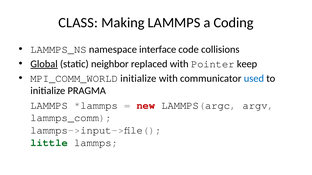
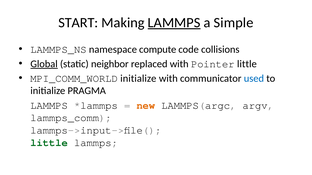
CLASS: CLASS -> START
LAMMPS at (174, 23) underline: none -> present
Coding: Coding -> Simple
interface: interface -> compute
Pointer keep: keep -> little
new colour: red -> orange
